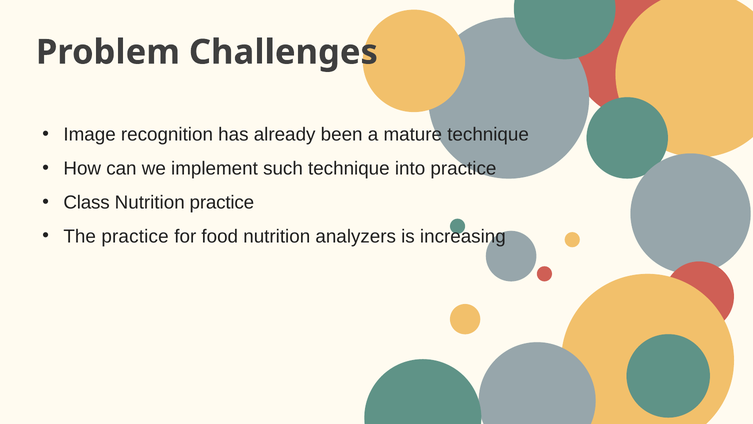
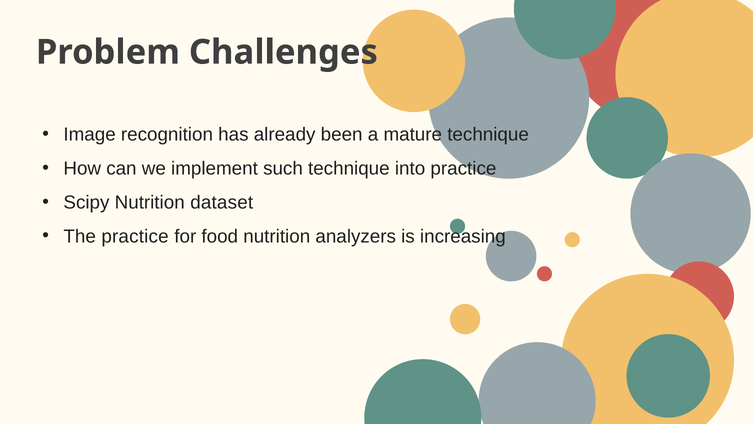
Class: Class -> Scipy
Nutrition practice: practice -> dataset
